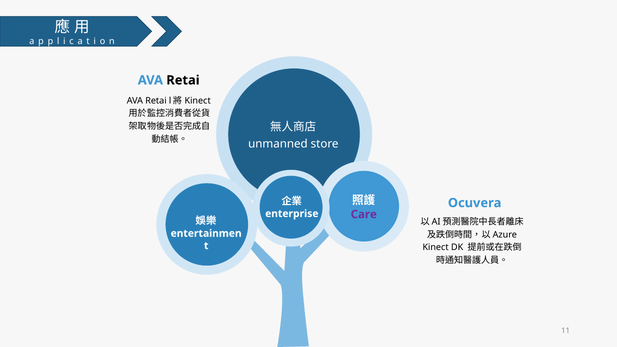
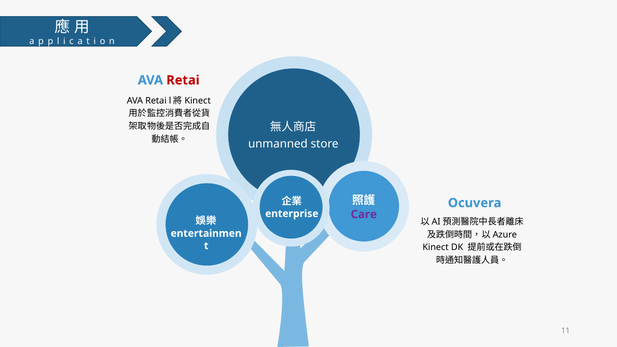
Retai at (183, 80) colour: black -> red
